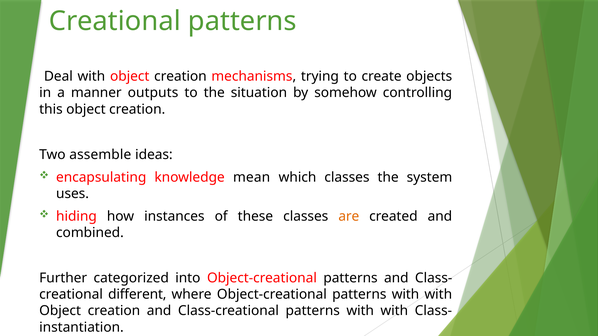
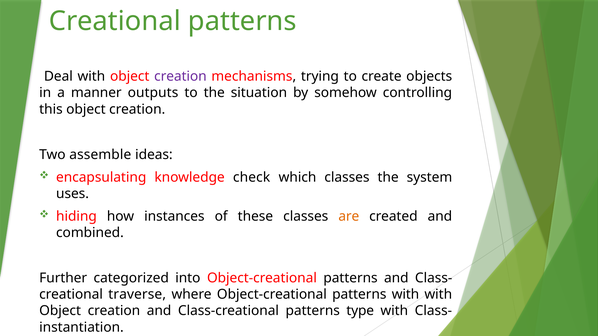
creation at (180, 76) colour: black -> purple
mean: mean -> check
different: different -> traverse
Class-creational patterns with: with -> type
